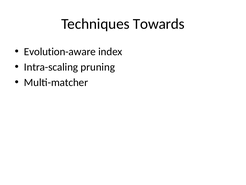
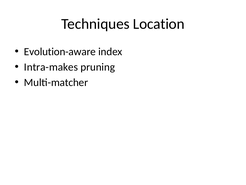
Towards: Towards -> Location
Intra-scaling: Intra-scaling -> Intra-makes
